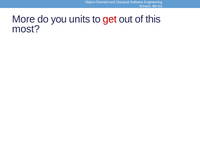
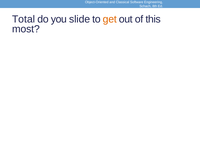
More: More -> Total
units: units -> slide
get colour: red -> orange
